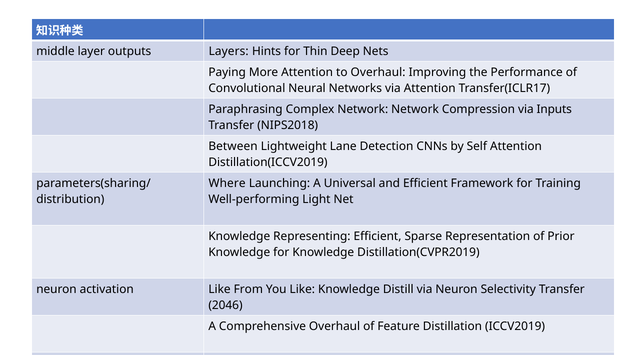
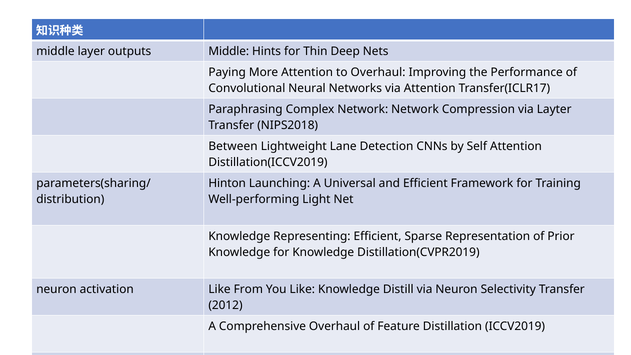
outputs Layers: Layers -> Middle
Inputs: Inputs -> Layter
Where: Where -> Hinton
2046: 2046 -> 2012
